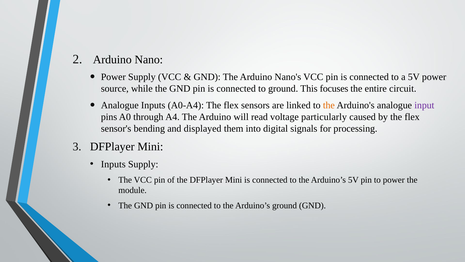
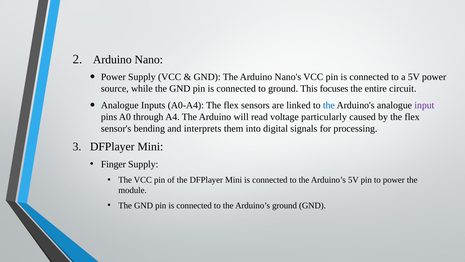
the at (329, 105) colour: orange -> blue
displayed: displayed -> interprets
Inputs at (113, 164): Inputs -> Finger
